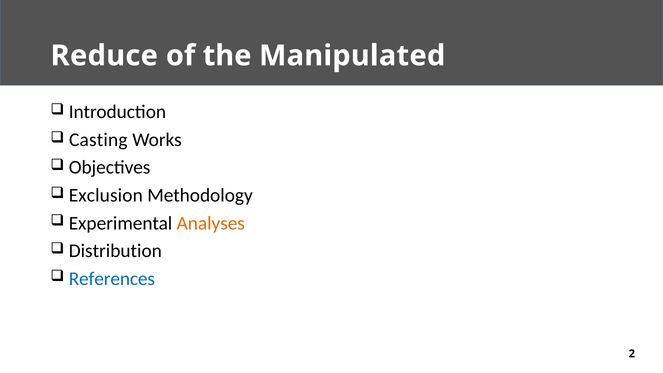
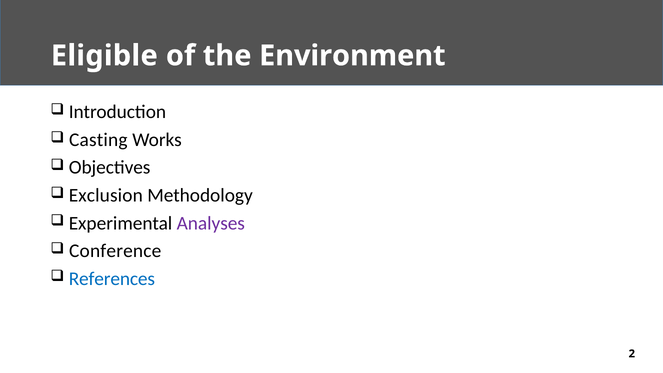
Reduce: Reduce -> Eligible
Manipulated: Manipulated -> Environment
Analyses colour: orange -> purple
Distribution: Distribution -> Conference
